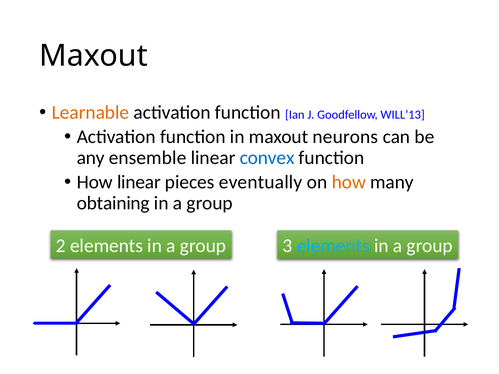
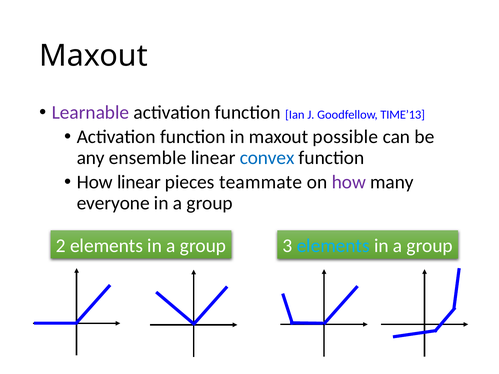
Learnable colour: orange -> purple
WILL’13: WILL’13 -> TIME’13
neurons: neurons -> possible
eventually: eventually -> teammate
how at (349, 182) colour: orange -> purple
obtaining: obtaining -> everyone
